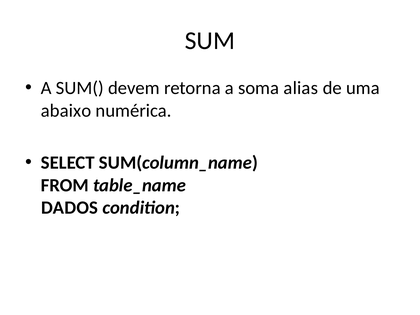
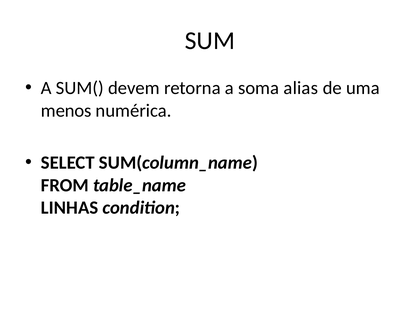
abaixo: abaixo -> menos
DADOS: DADOS -> LINHAS
